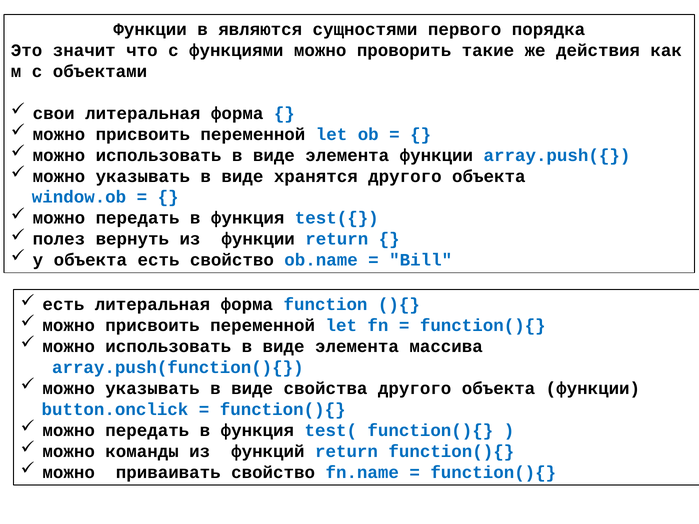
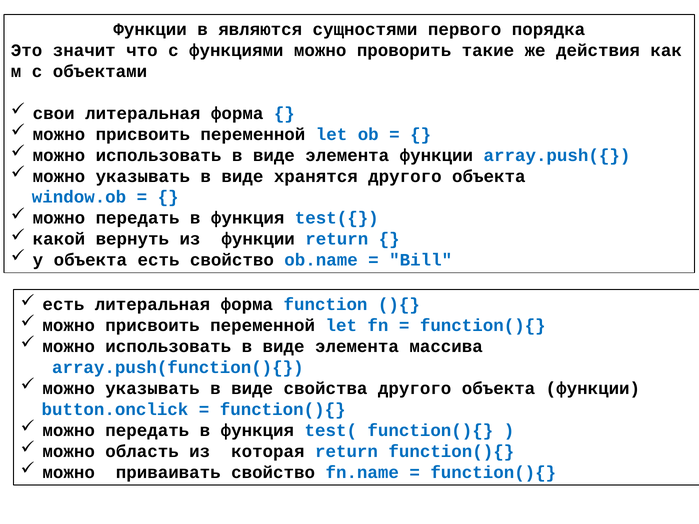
полез: полез -> какой
команды: команды -> область
функций: функций -> которая
